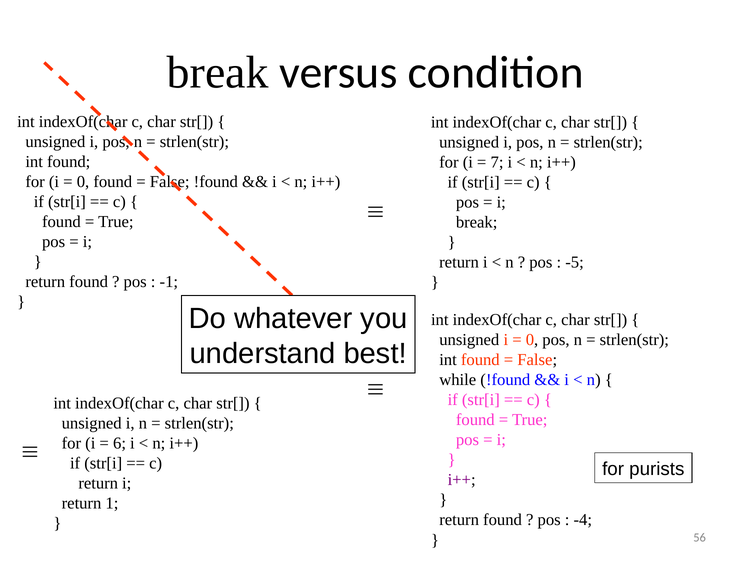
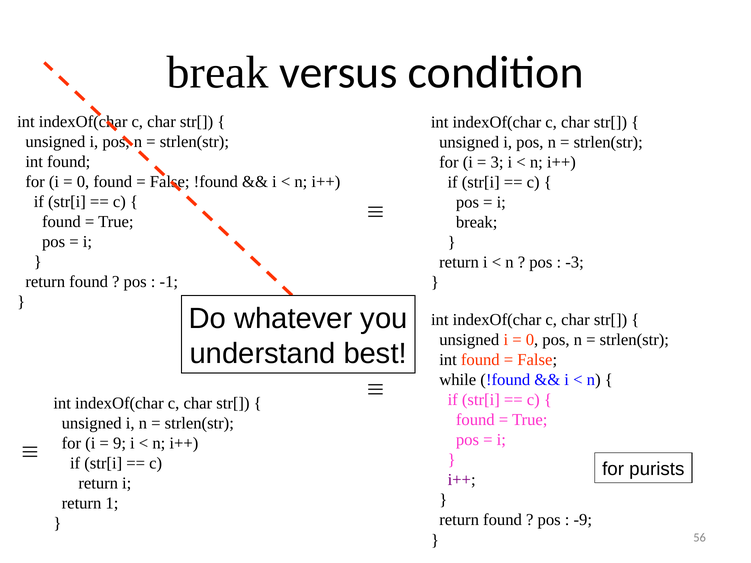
7: 7 -> 3
-5: -5 -> -3
6: 6 -> 9
-4: -4 -> -9
